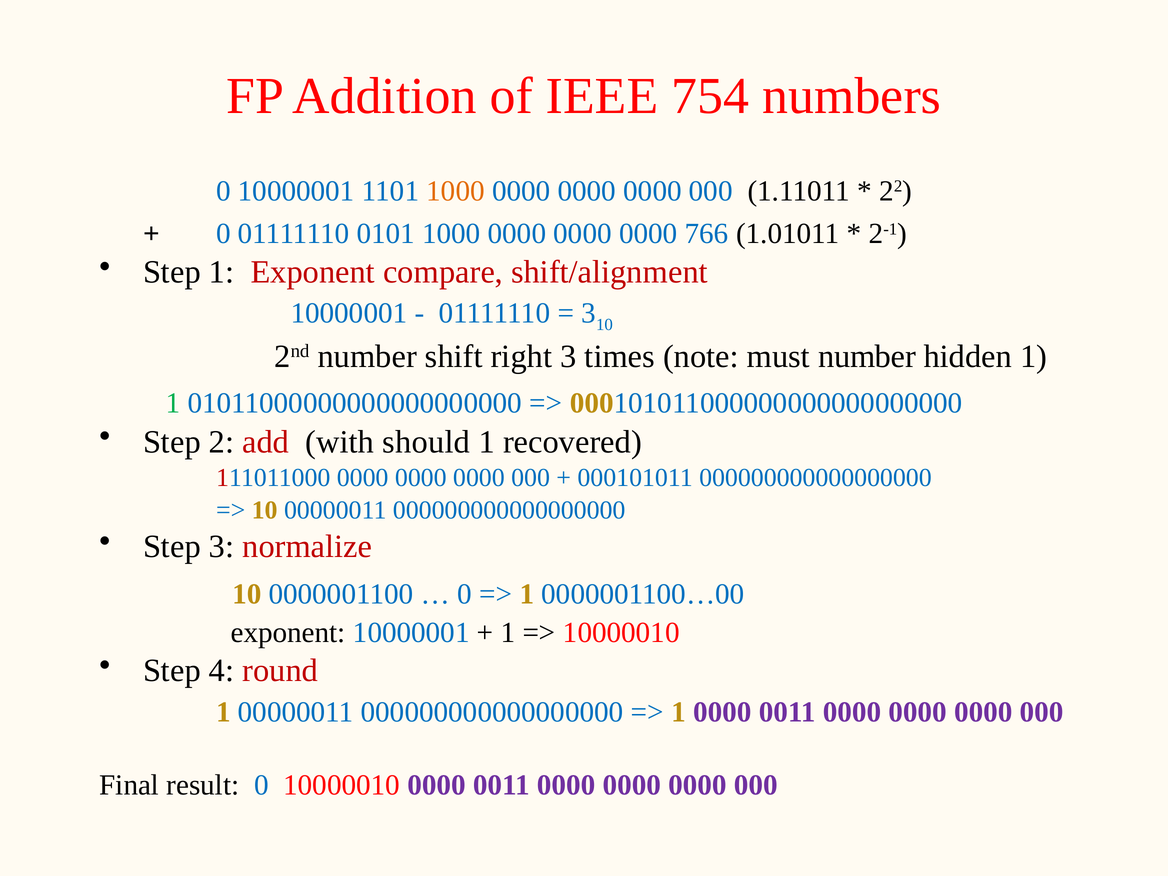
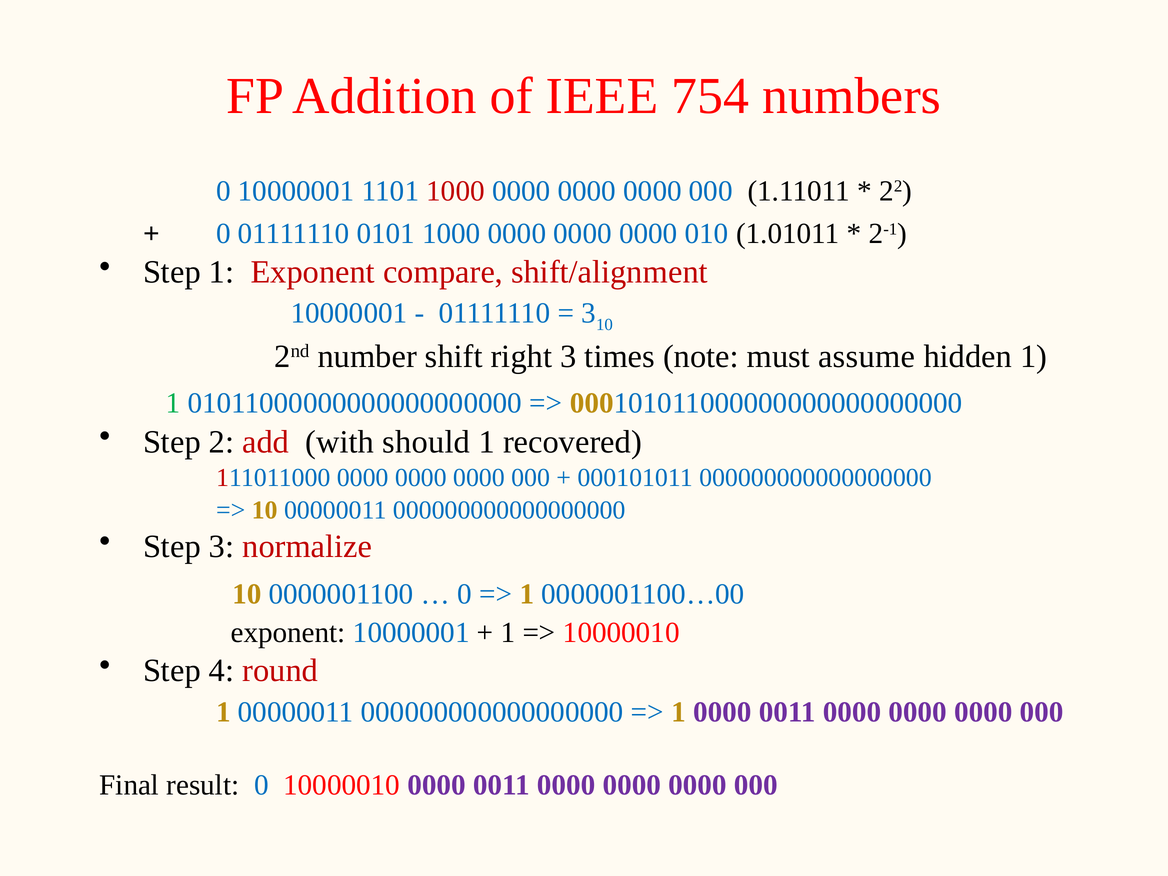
1000 at (456, 191) colour: orange -> red
766: 766 -> 010
must number: number -> assume
